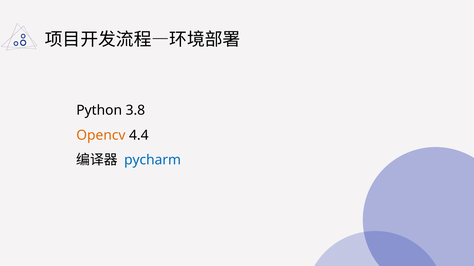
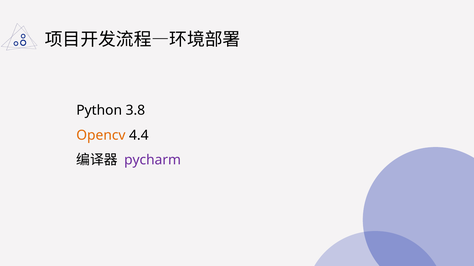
pycharm colour: blue -> purple
